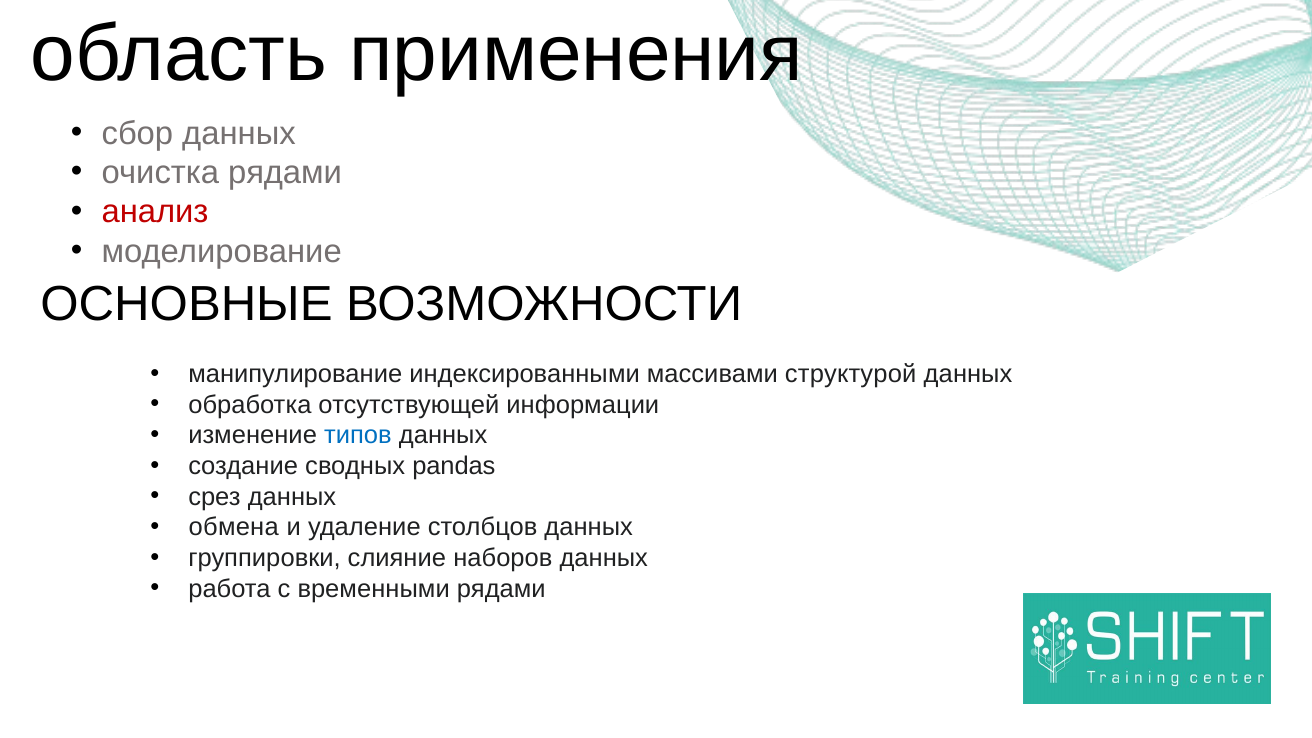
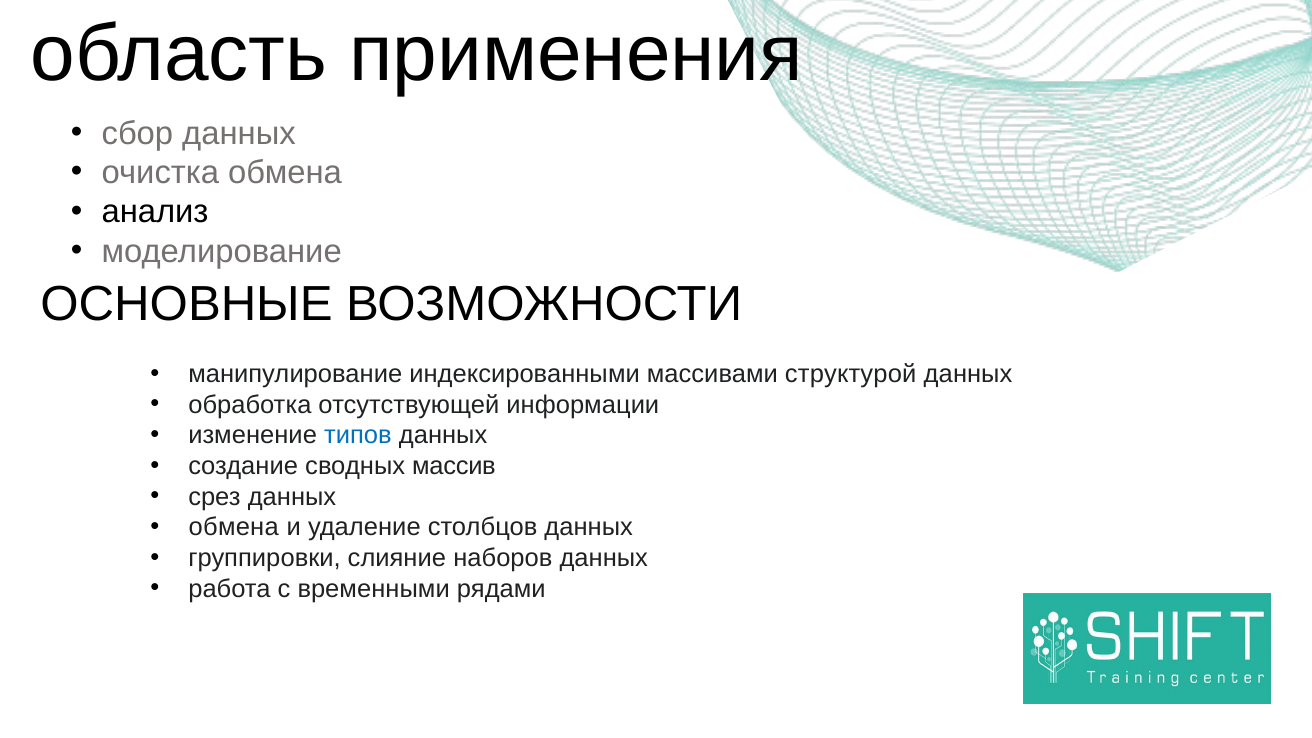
очистка рядами: рядами -> обмена
анализ colour: red -> black
pandas: pandas -> массив
